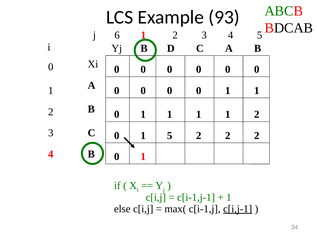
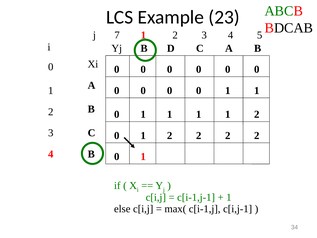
93: 93 -> 23
6: 6 -> 7
5 at (170, 135): 5 -> 2
c[i,j-1 underline: present -> none
